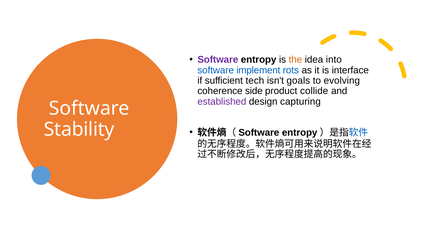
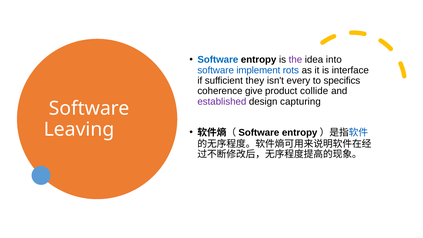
Software at (218, 60) colour: purple -> blue
the colour: orange -> purple
tech: tech -> they
goals: goals -> every
evolving: evolving -> specifics
side: side -> give
Stability: Stability -> Leaving
